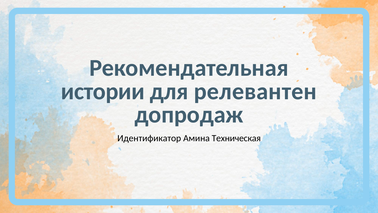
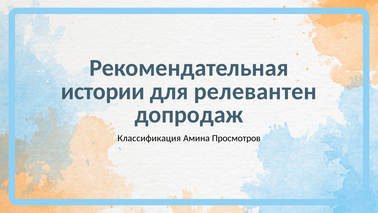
Идентификатор: Идентификатор -> Классификация
Техническая: Техническая -> Просмотров
